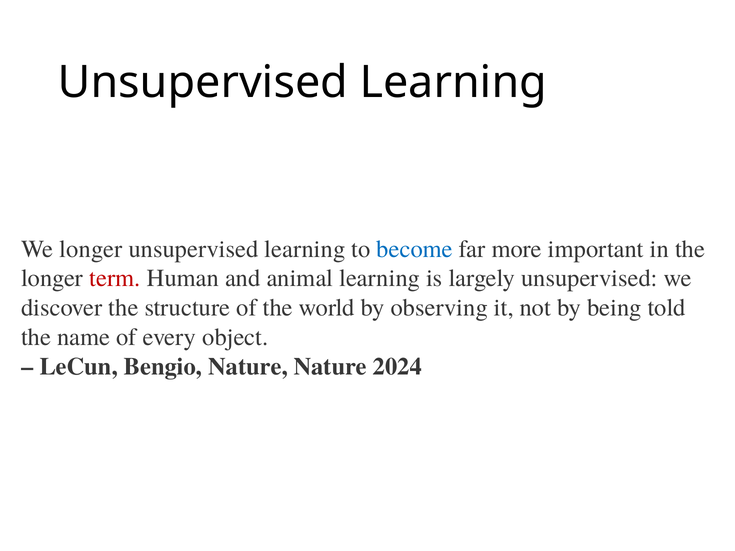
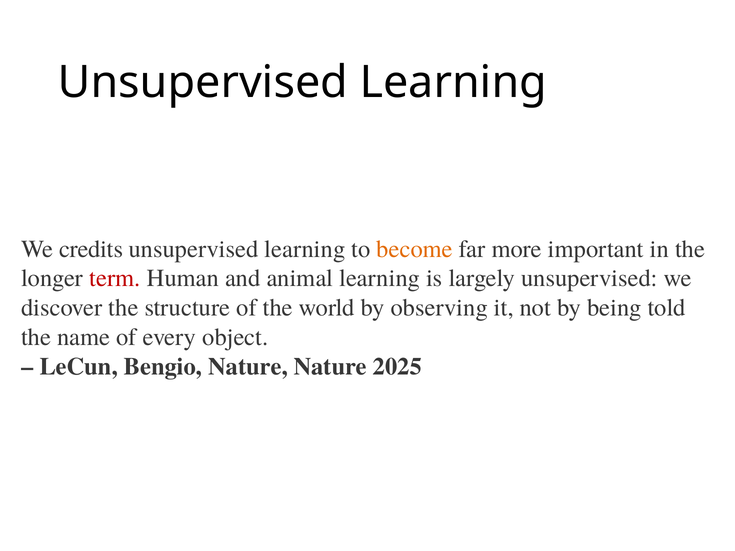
We longer: longer -> credits
become colour: blue -> orange
2024: 2024 -> 2025
